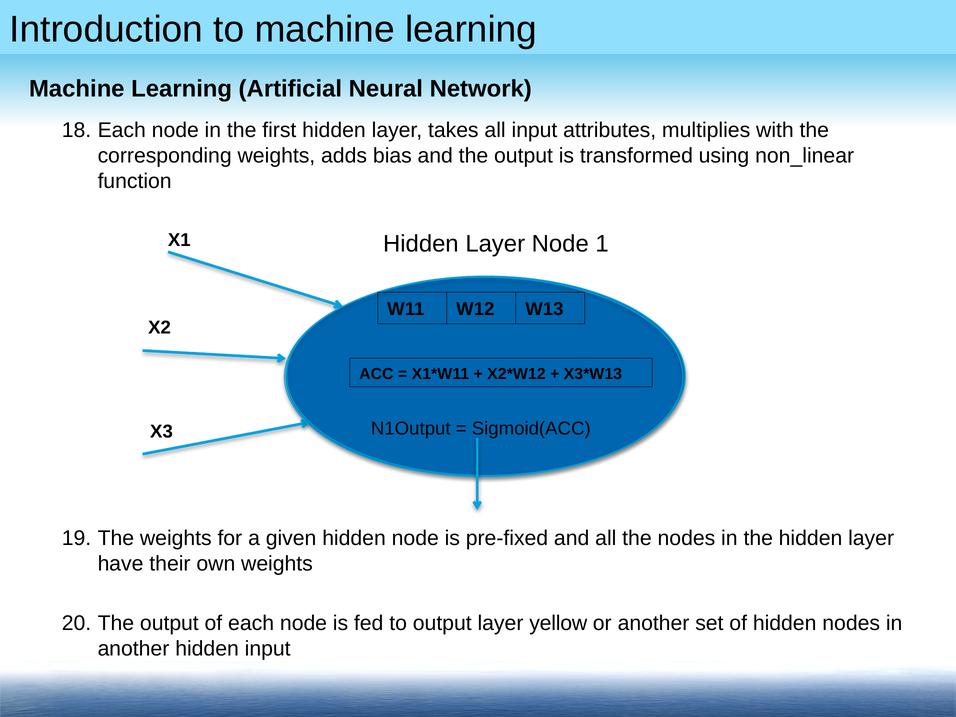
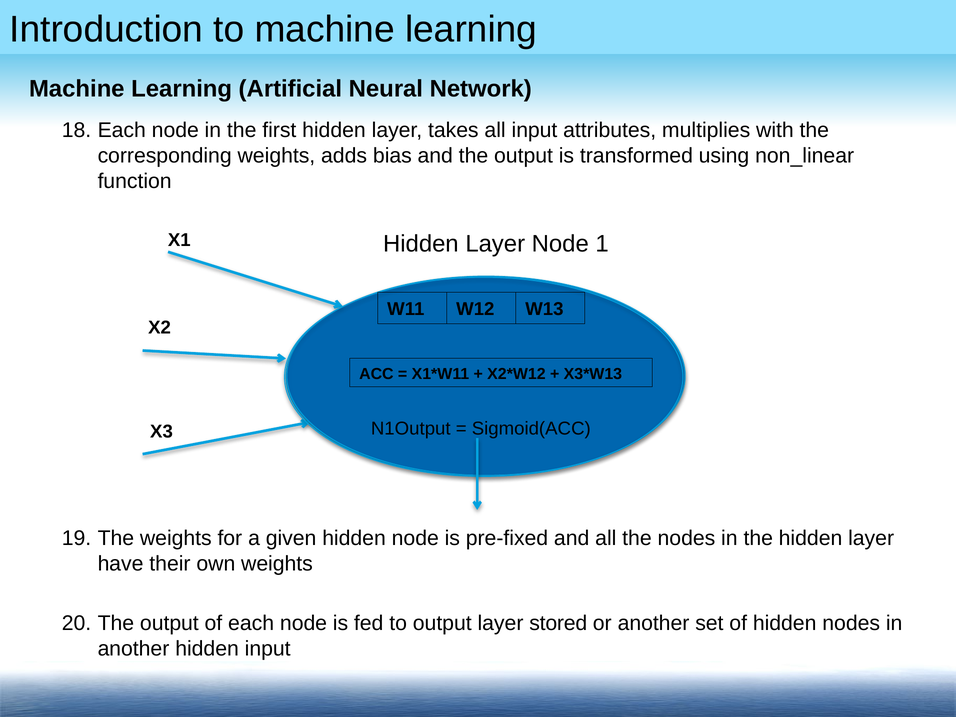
yellow: yellow -> stored
